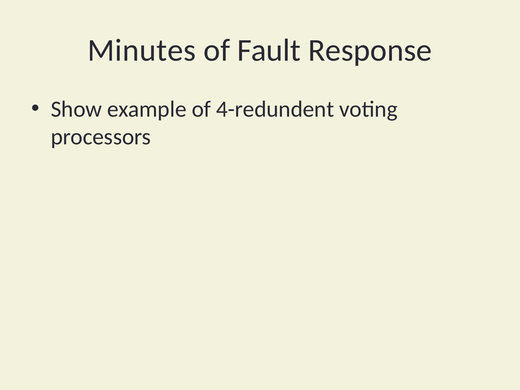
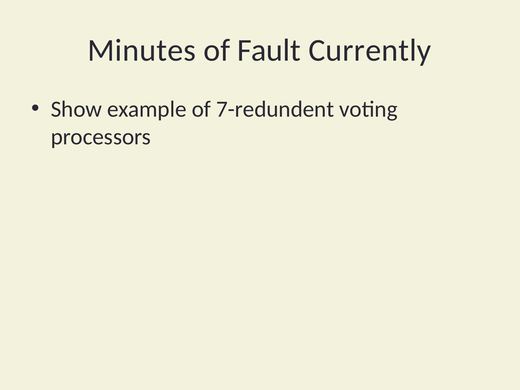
Response: Response -> Currently
4-redundent: 4-redundent -> 7-redundent
